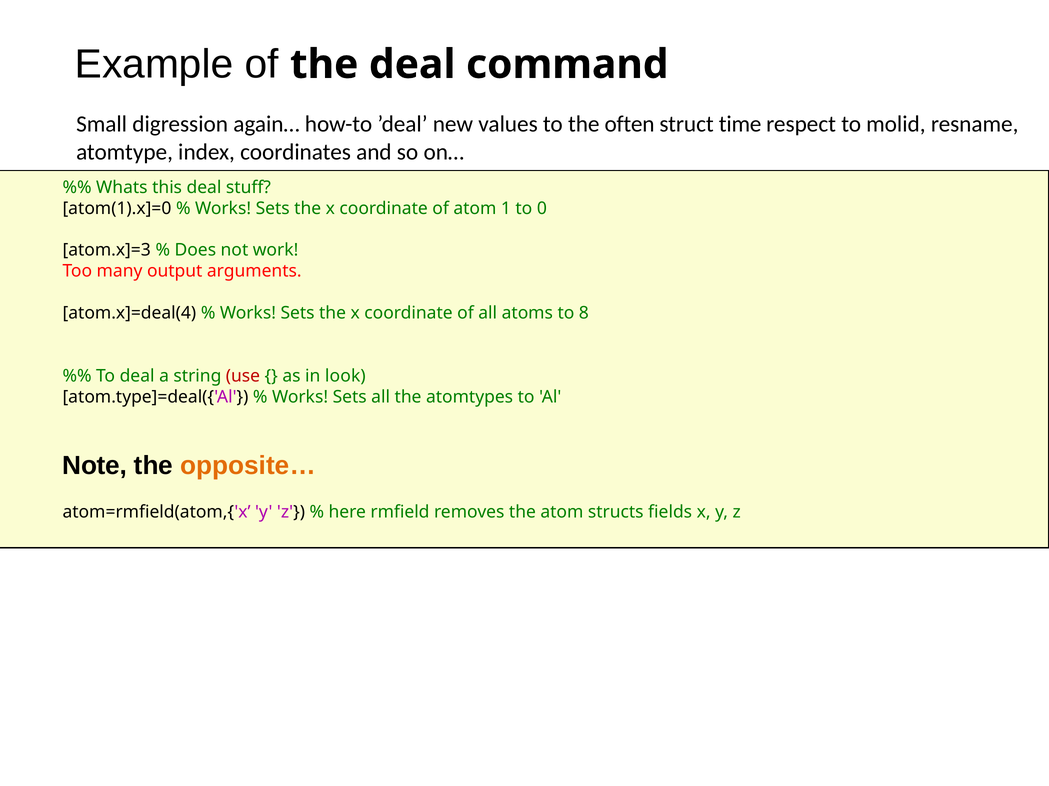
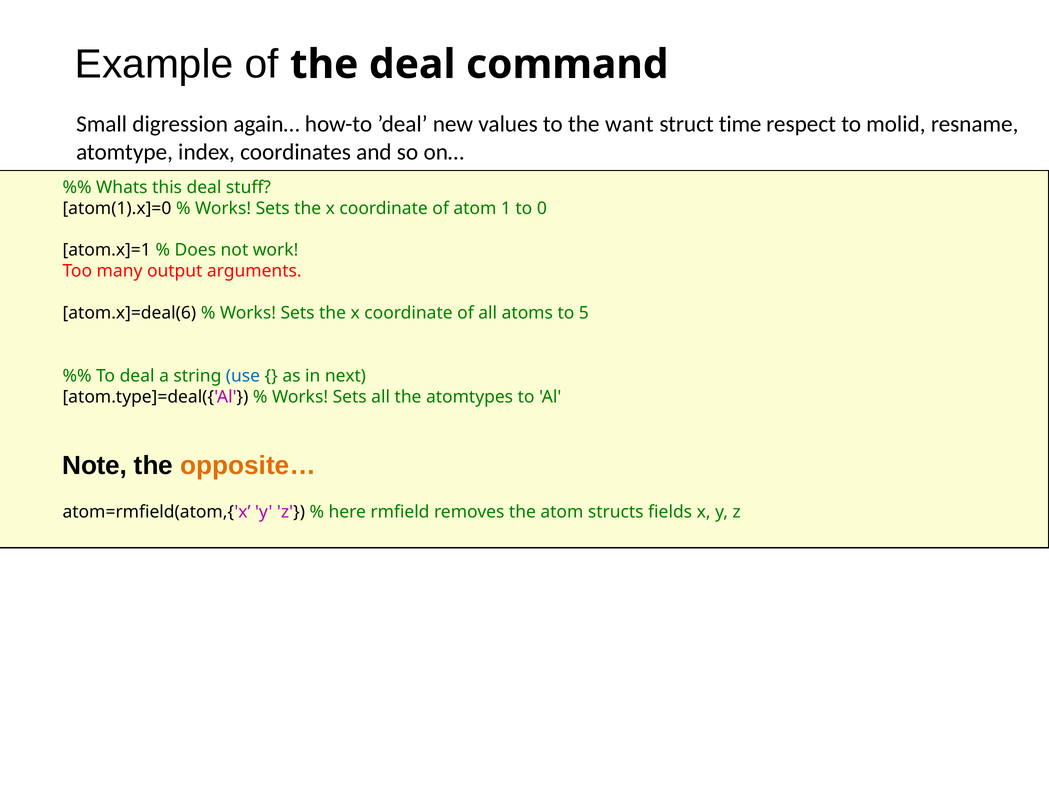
often: often -> want
atom.x]=3: atom.x]=3 -> atom.x]=1
atom.x]=deal(4: atom.x]=deal(4 -> atom.x]=deal(6
8: 8 -> 5
use colour: red -> blue
look: look -> next
